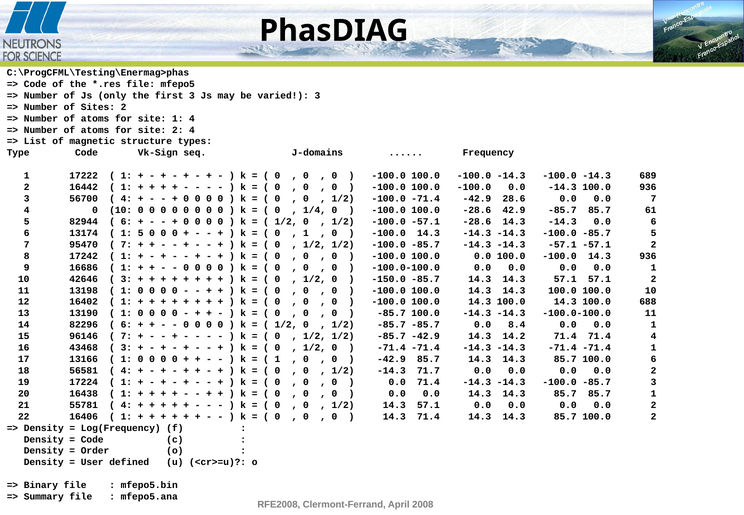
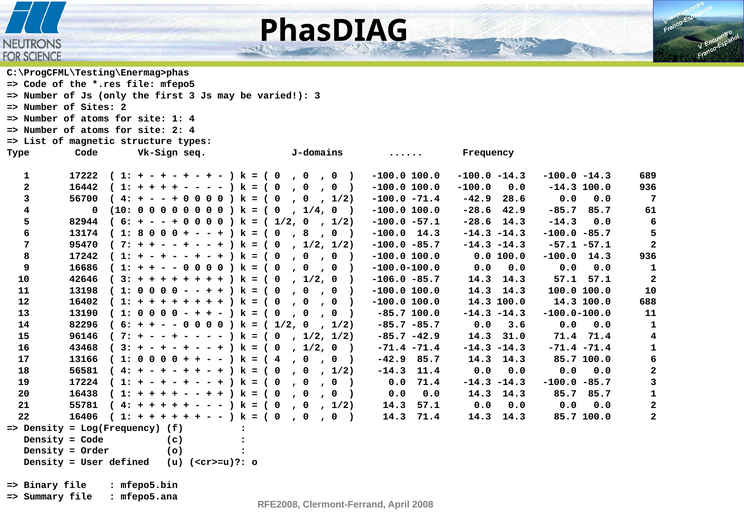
1 5: 5 -> 8
1 at (306, 233): 1 -> 8
-150.0: -150.0 -> -106.0
8.4: 8.4 -> 3.6
14.2: 14.2 -> 31.0
1 at (277, 359): 1 -> 4
71.7: 71.7 -> 11.4
